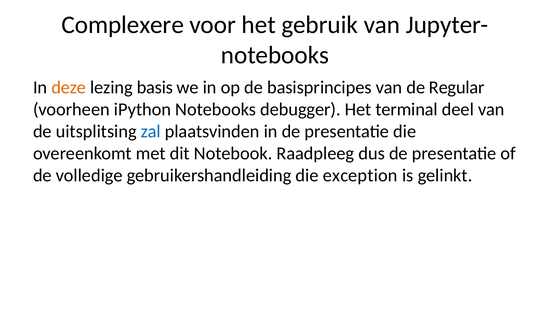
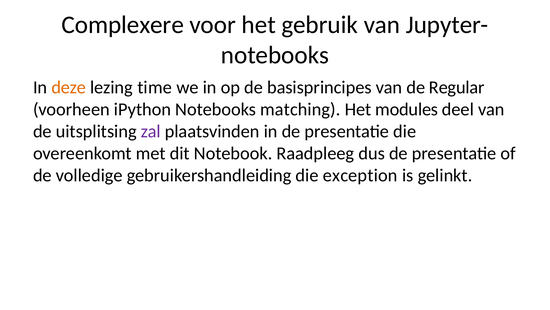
basis: basis -> time
debugger: debugger -> matching
terminal: terminal -> modules
zal colour: blue -> purple
